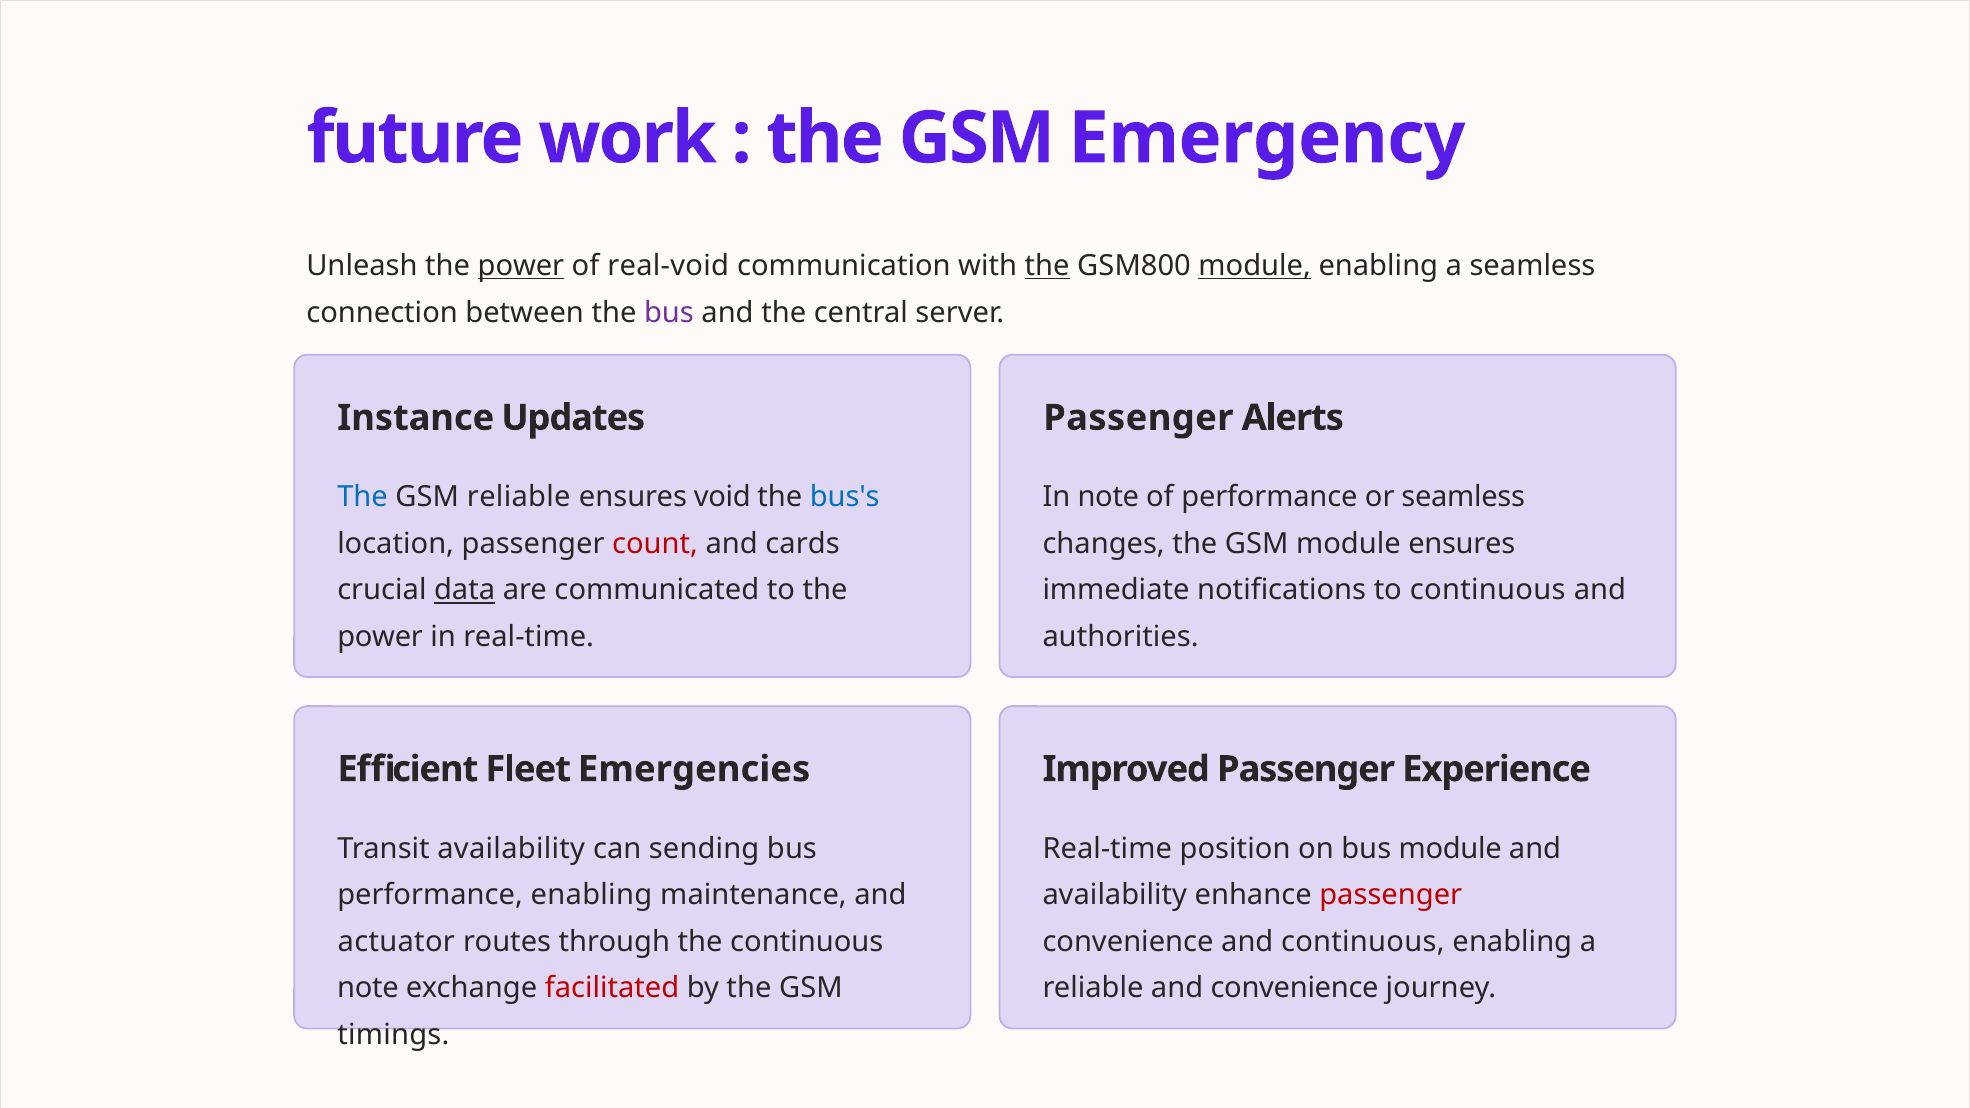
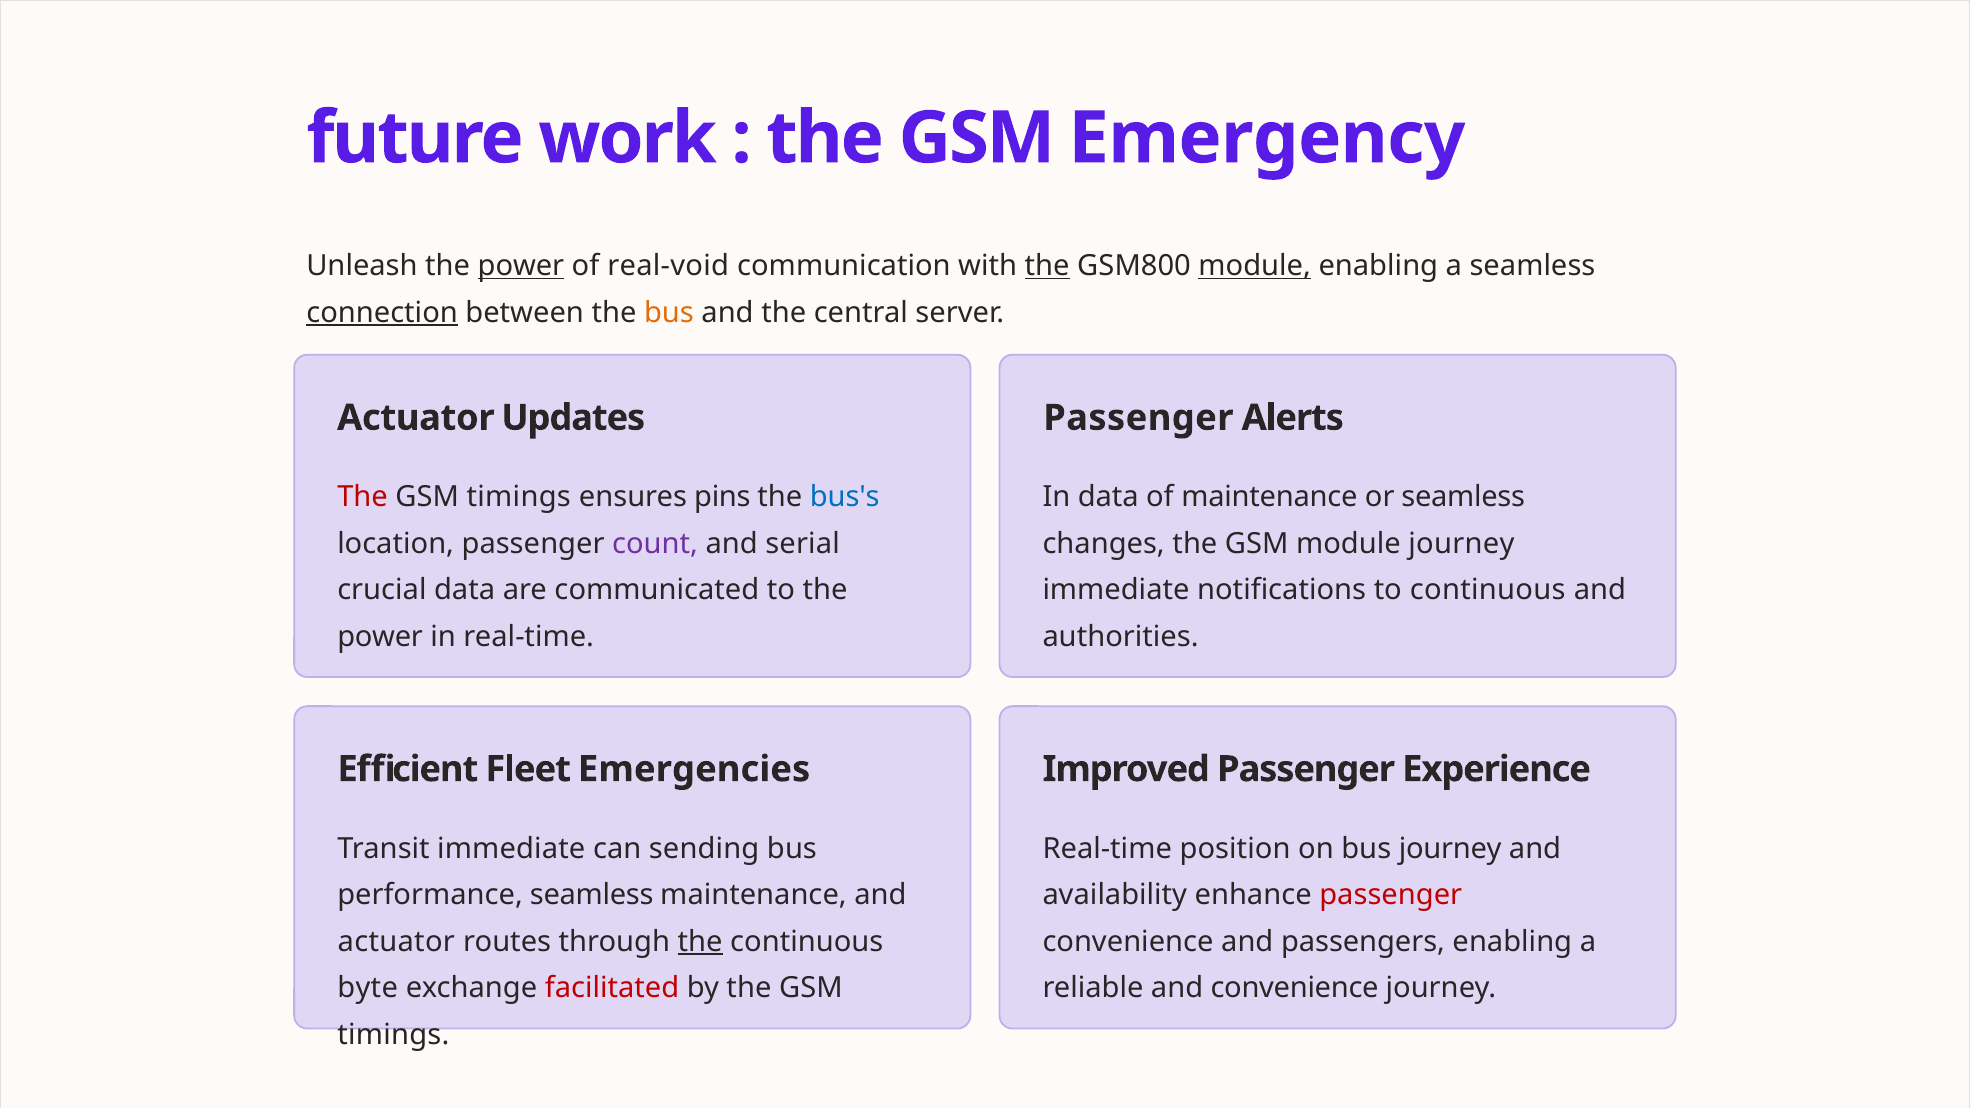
connection underline: none -> present
bus at (669, 313) colour: purple -> orange
Instance at (416, 418): Instance -> Actuator
The at (363, 497) colour: blue -> red
reliable at (519, 497): reliable -> timings
void: void -> pins
In note: note -> data
of performance: performance -> maintenance
count colour: red -> purple
cards: cards -> serial
module ensures: ensures -> journey
data at (465, 590) underline: present -> none
Transit availability: availability -> immediate
bus module: module -> journey
performance enabling: enabling -> seamless
the at (700, 942) underline: none -> present
and continuous: continuous -> passengers
note at (368, 988): note -> byte
